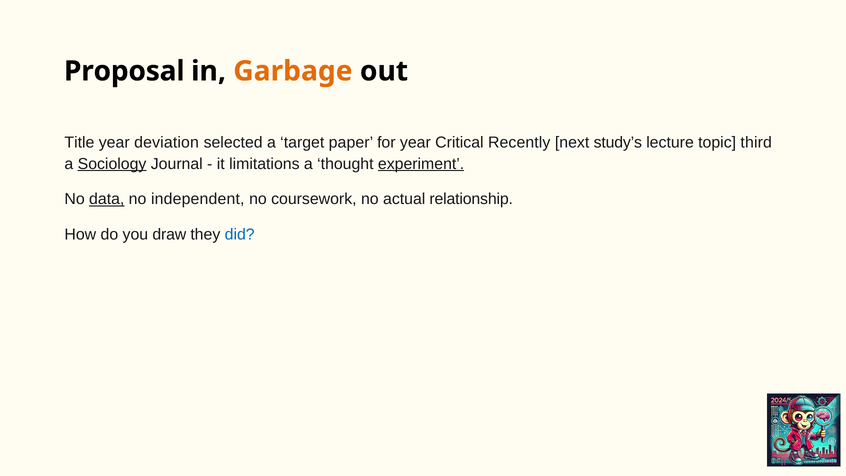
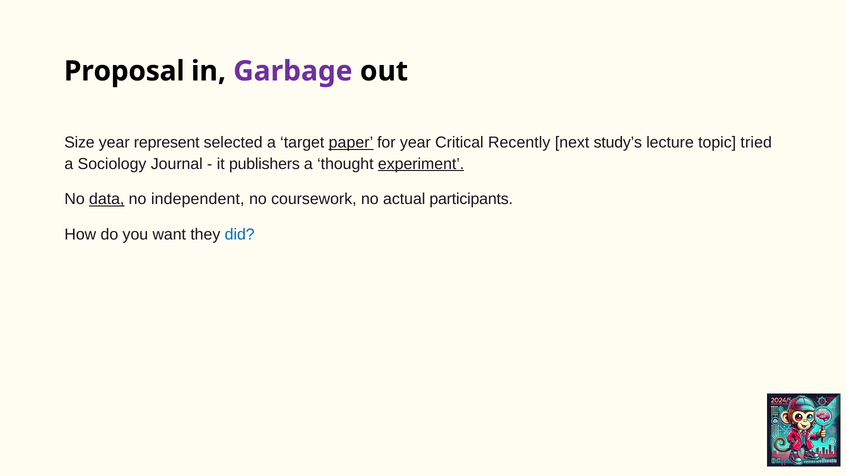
Garbage colour: orange -> purple
Title: Title -> Size
deviation: deviation -> represent
paper underline: none -> present
third: third -> tried
Sociology underline: present -> none
limitations: limitations -> publishers
relationship: relationship -> participants
draw: draw -> want
